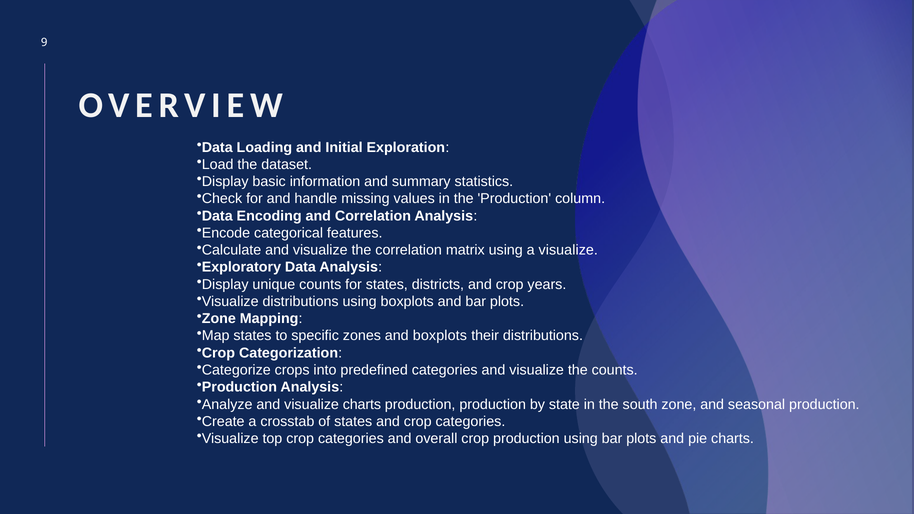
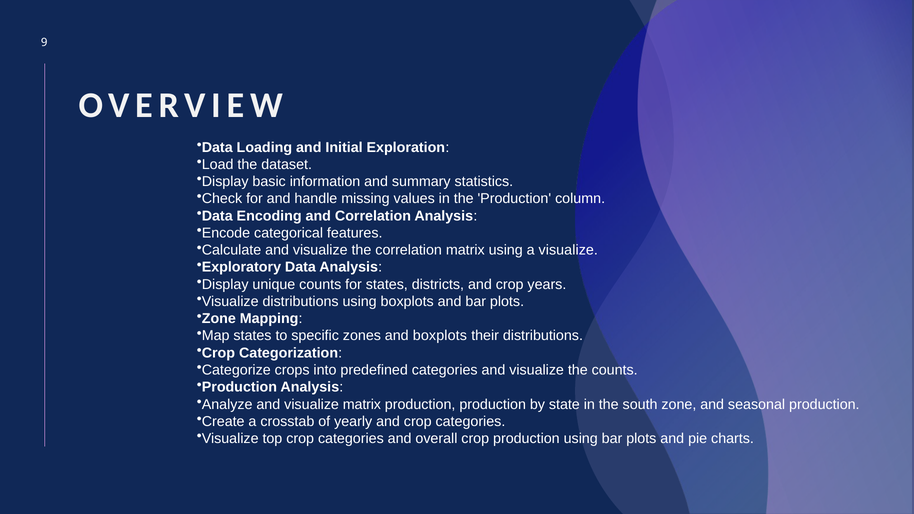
visualize charts: charts -> matrix
of states: states -> yearly
